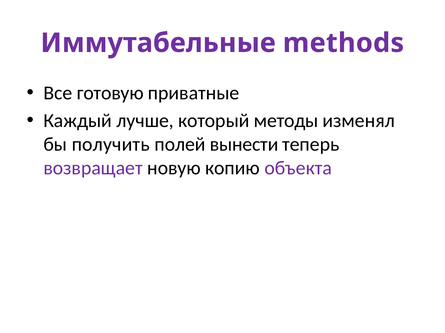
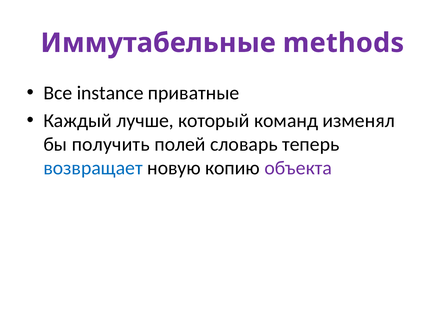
готовую: готовую -> instance
методы: методы -> команд
вынести: вынести -> словарь
возвращает colour: purple -> blue
